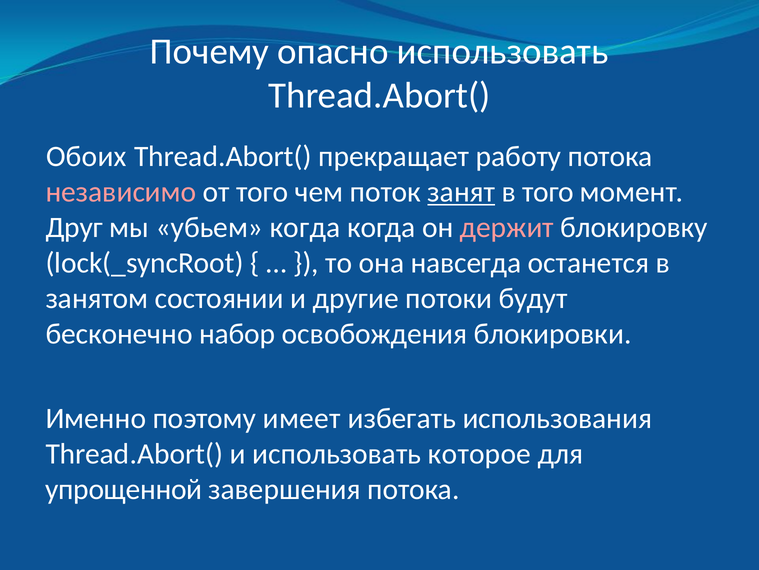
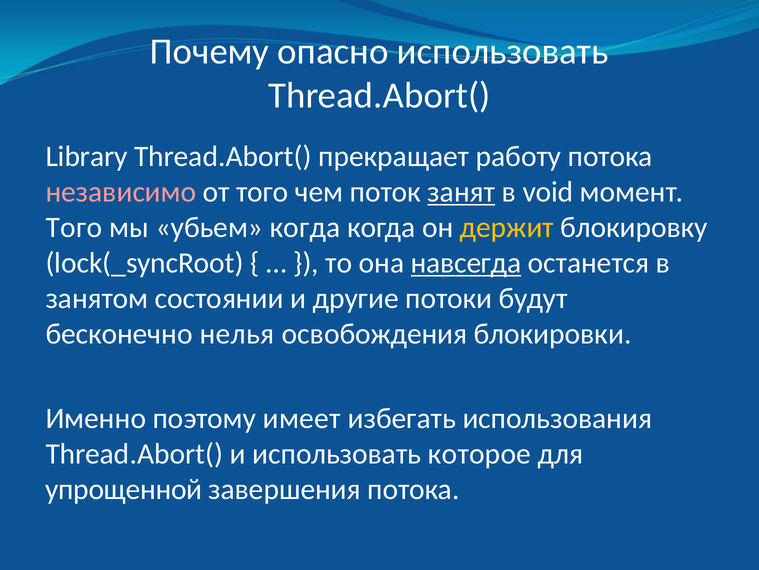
Обоих: Обоих -> Library
в того: того -> void
Друг at (74, 227): Друг -> Того
держит colour: pink -> yellow
навсегда underline: none -> present
набор: набор -> нелья
